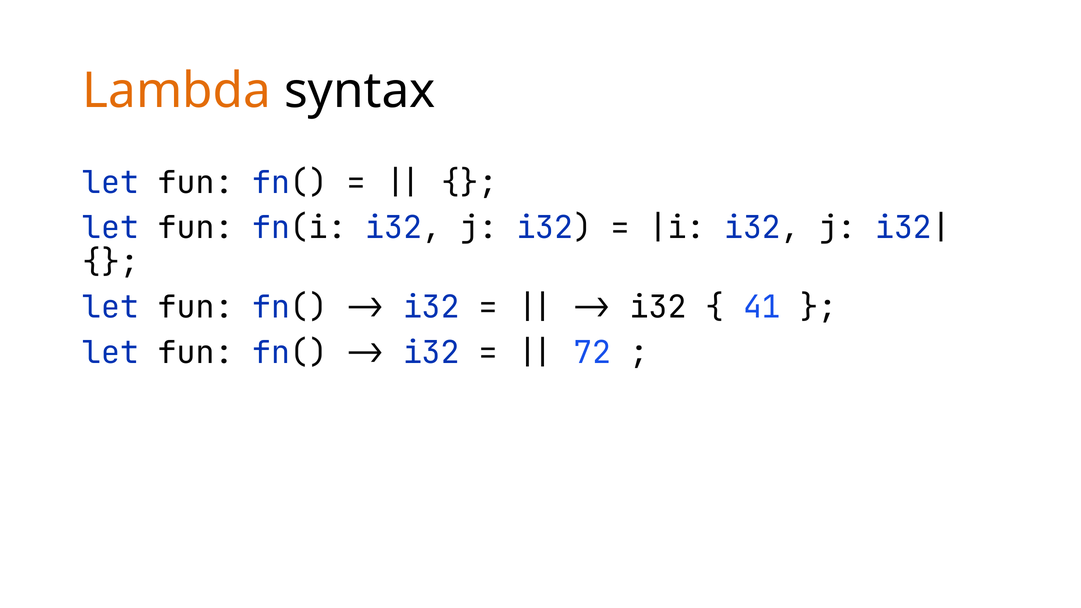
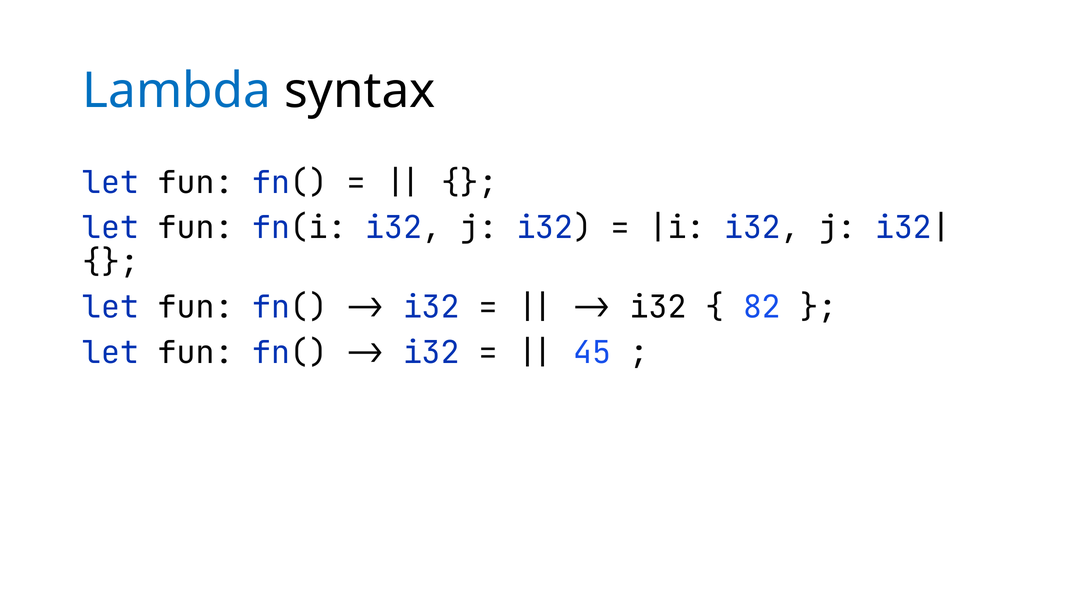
Lambda colour: orange -> blue
41: 41 -> 82
72: 72 -> 45
